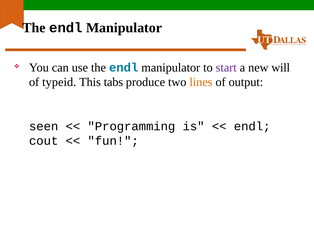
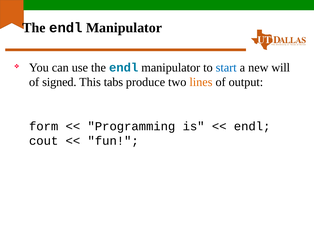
start colour: purple -> blue
typeid: typeid -> signed
seen: seen -> form
